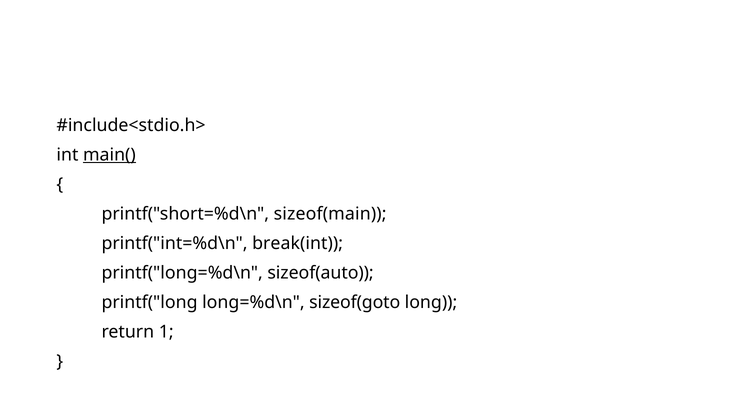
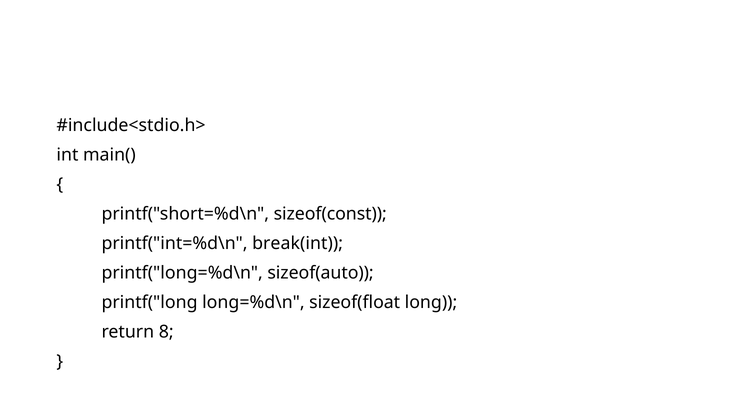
main( underline: present -> none
sizeof(main: sizeof(main -> sizeof(const
sizeof(goto: sizeof(goto -> sizeof(float
1: 1 -> 8
